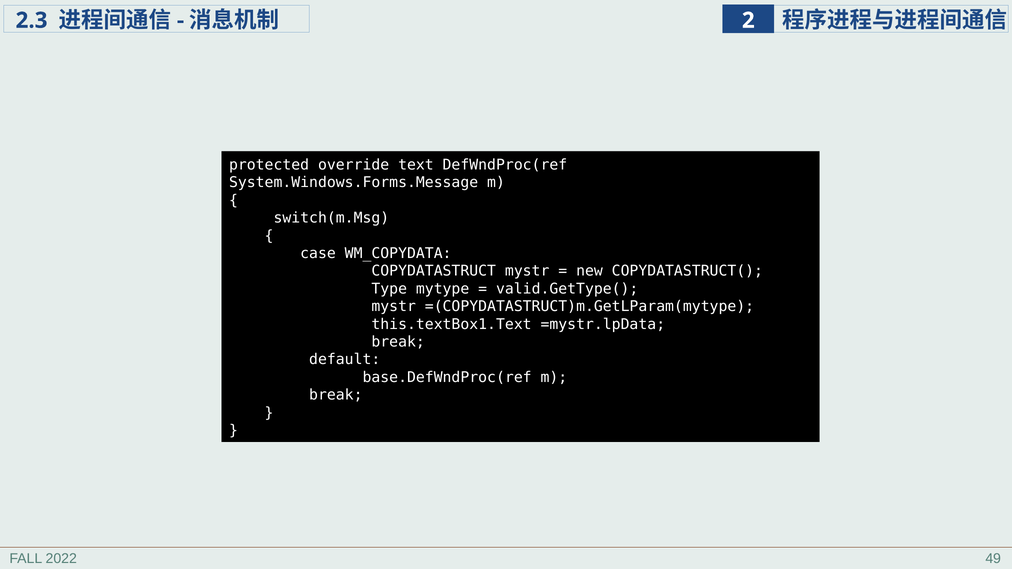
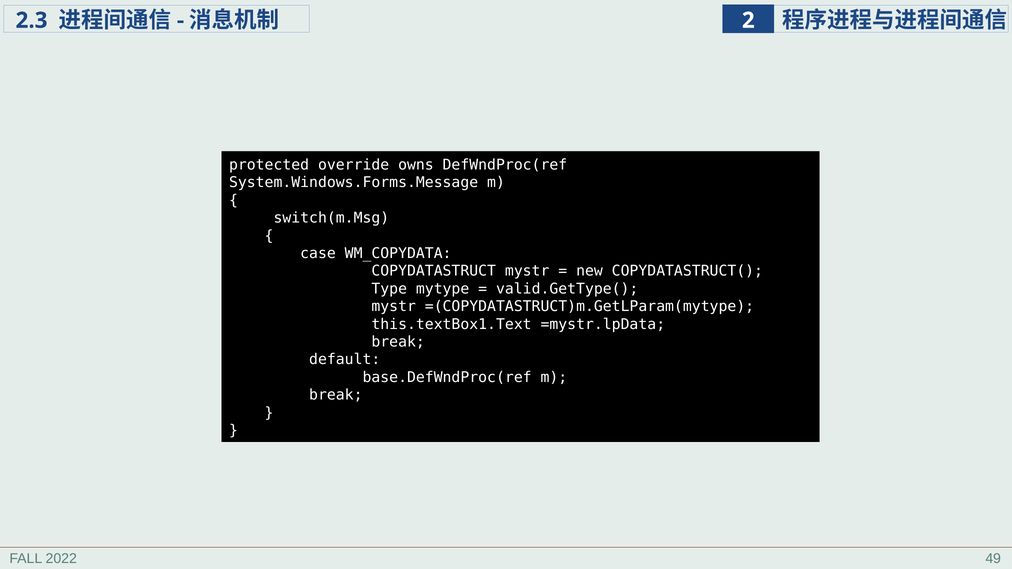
text: text -> owns
